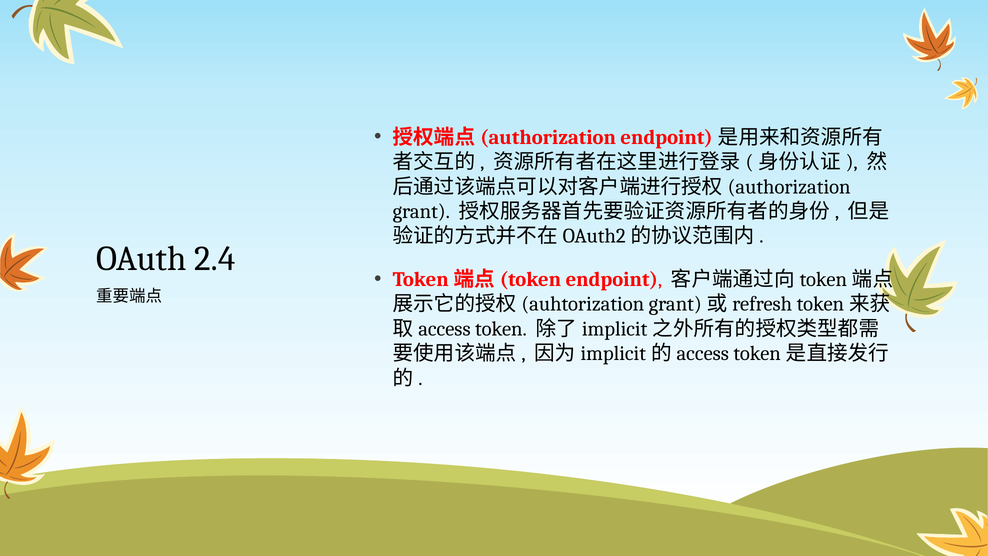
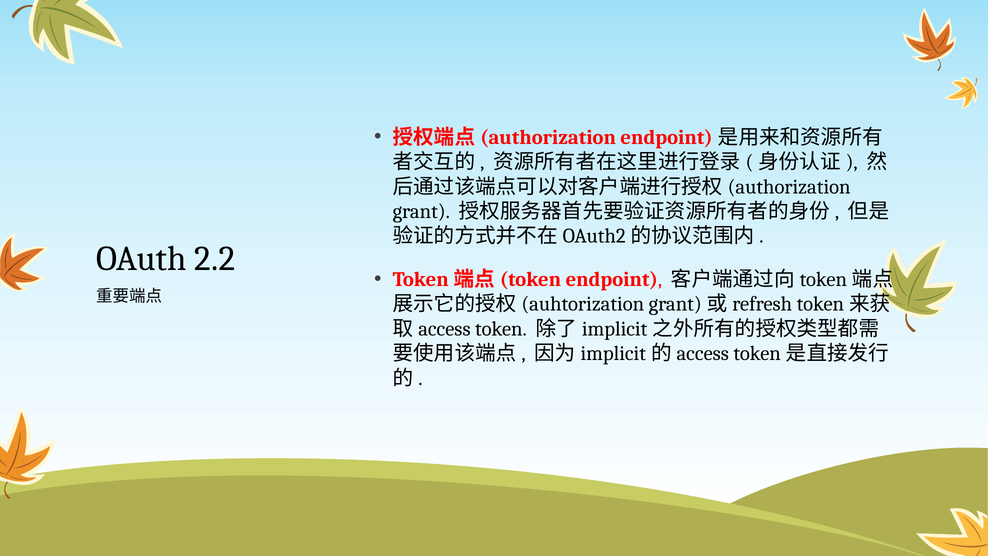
2.4: 2.4 -> 2.2
